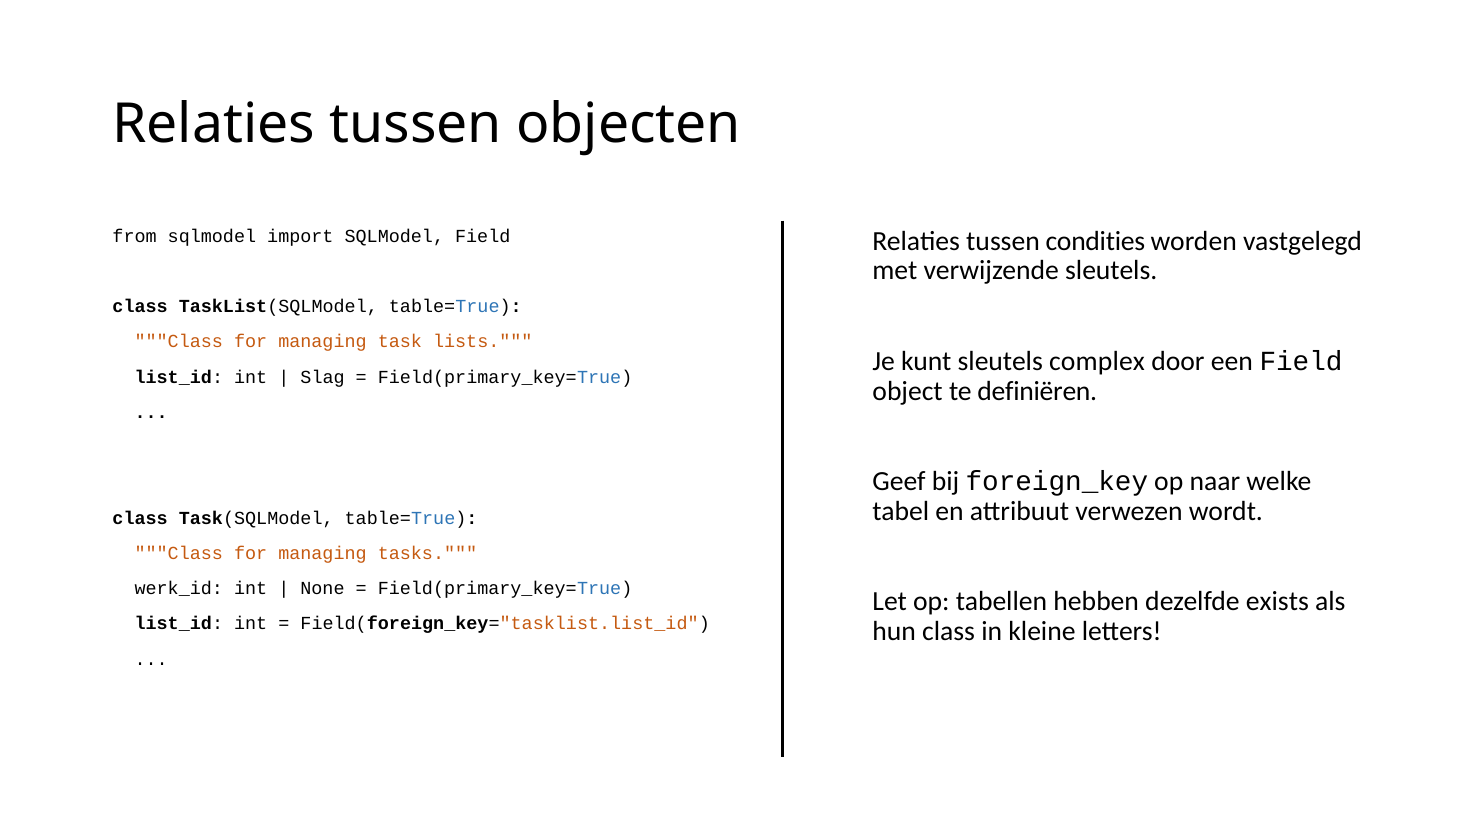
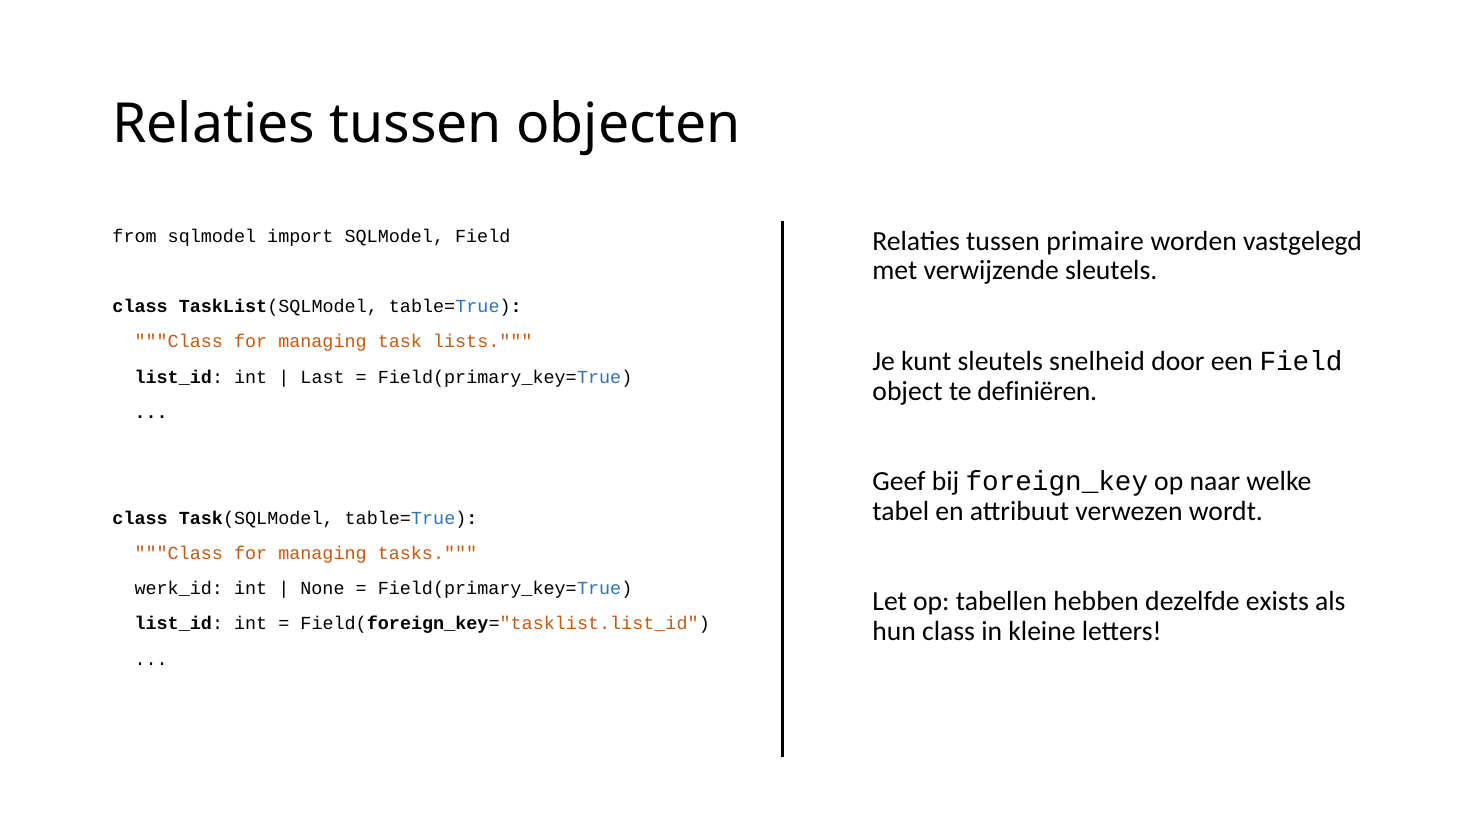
condities: condities -> primaire
complex: complex -> snelheid
Slag: Slag -> Last
